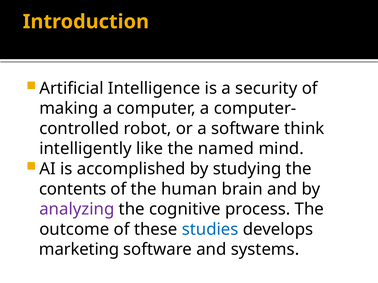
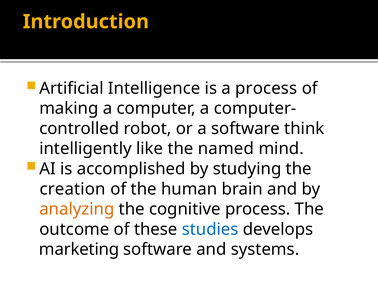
a security: security -> process
contents: contents -> creation
analyzing colour: purple -> orange
